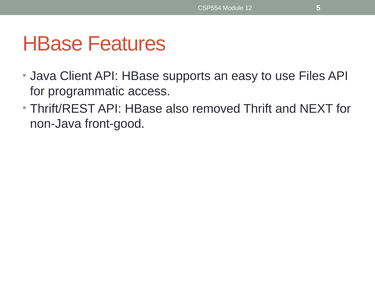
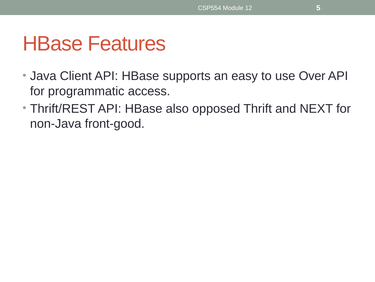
Files: Files -> Over
removed: removed -> opposed
